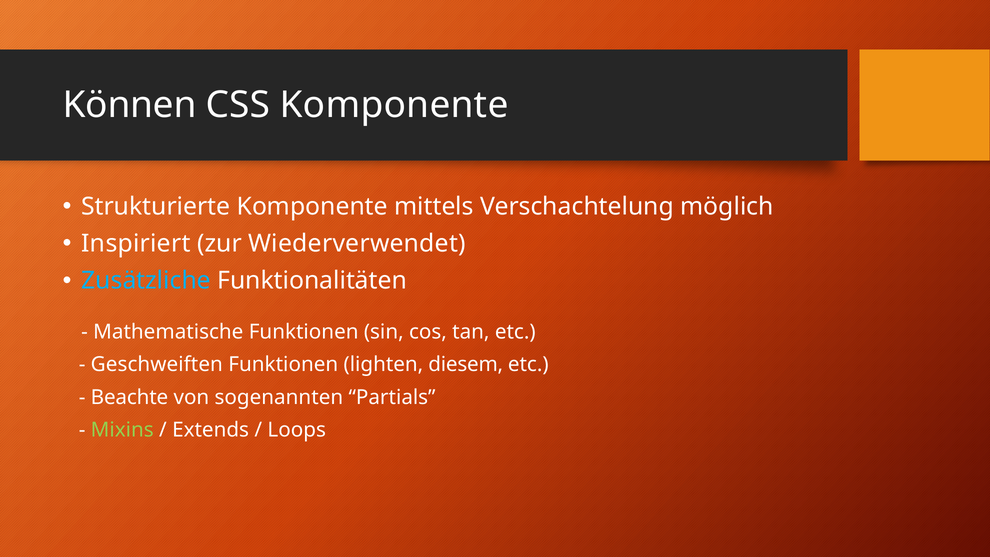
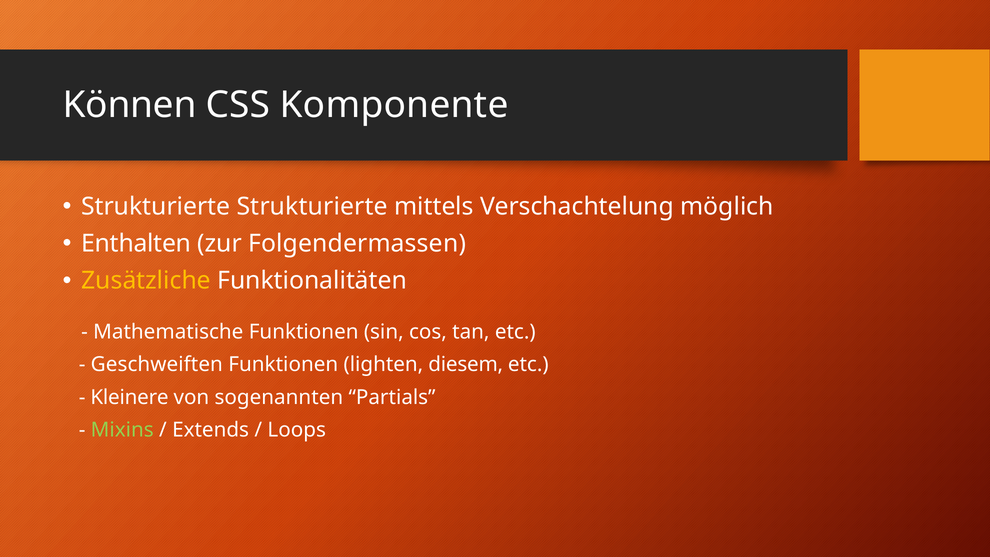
Strukturierte Komponente: Komponente -> Strukturierte
Inspiriert: Inspiriert -> Enthalten
Wiederverwendet: Wiederverwendet -> Folgendermassen
Zusätzliche colour: light blue -> yellow
Beachte: Beachte -> Kleinere
